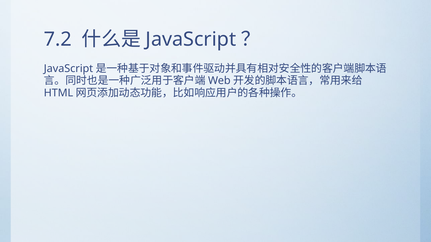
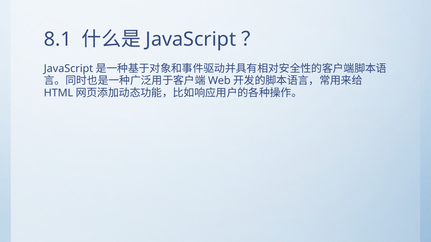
7.2: 7.2 -> 8.1
